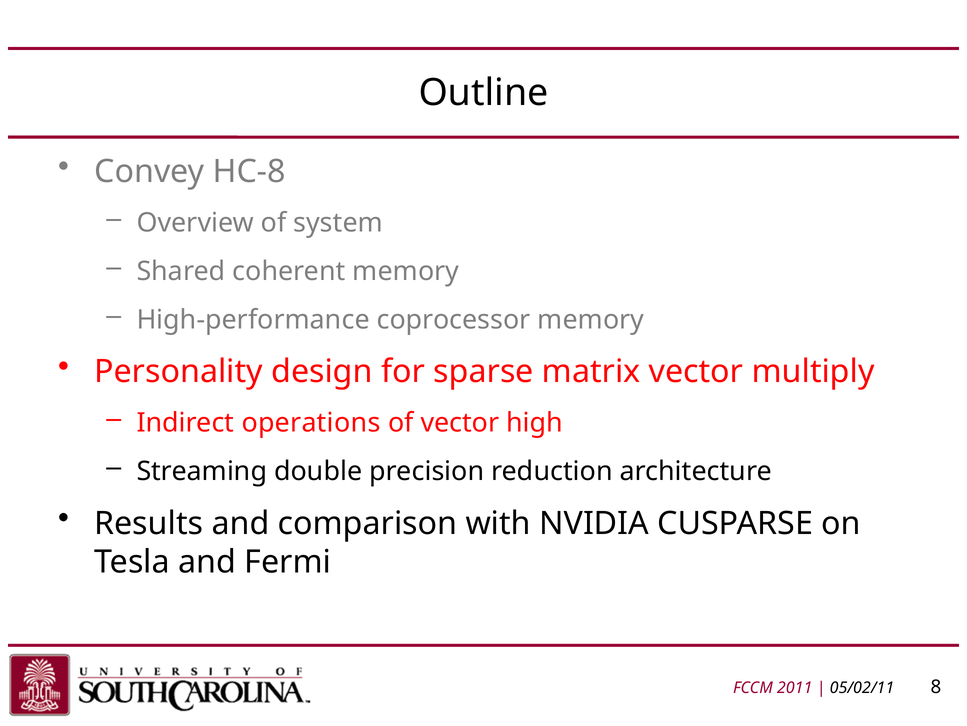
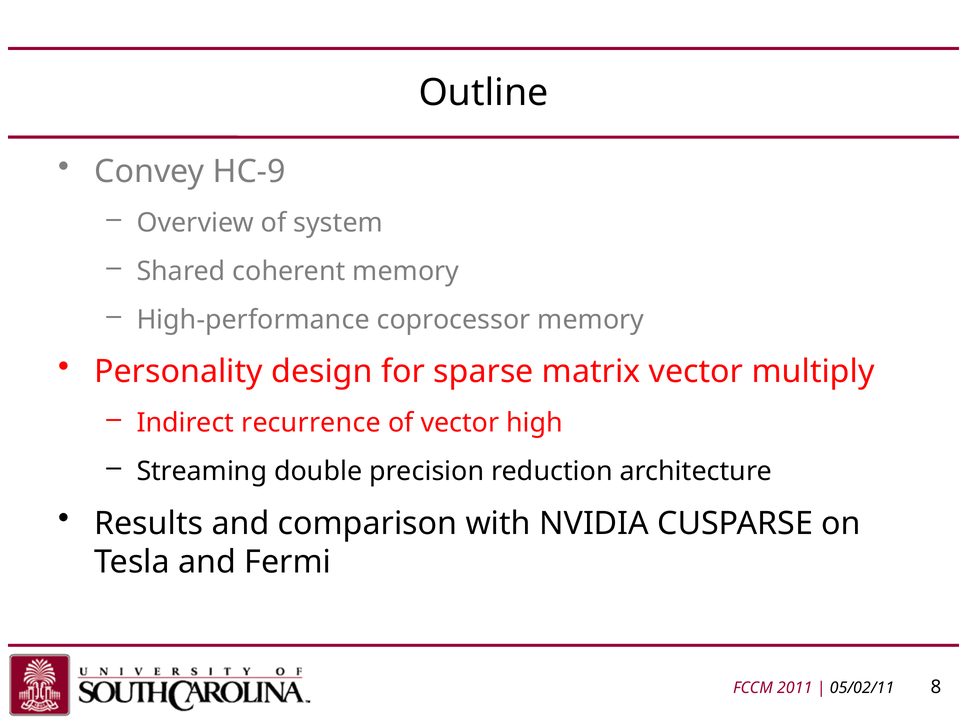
HC-8: HC-8 -> HC-9
operations: operations -> recurrence
